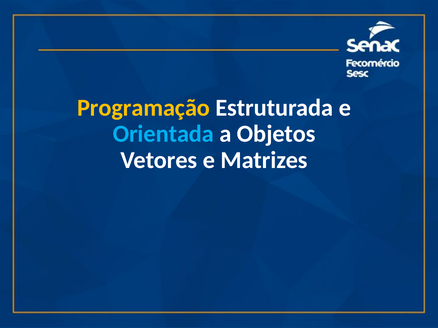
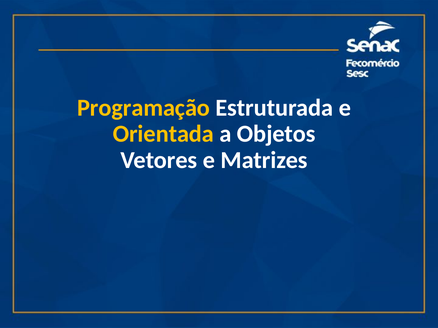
Orientada colour: light blue -> yellow
